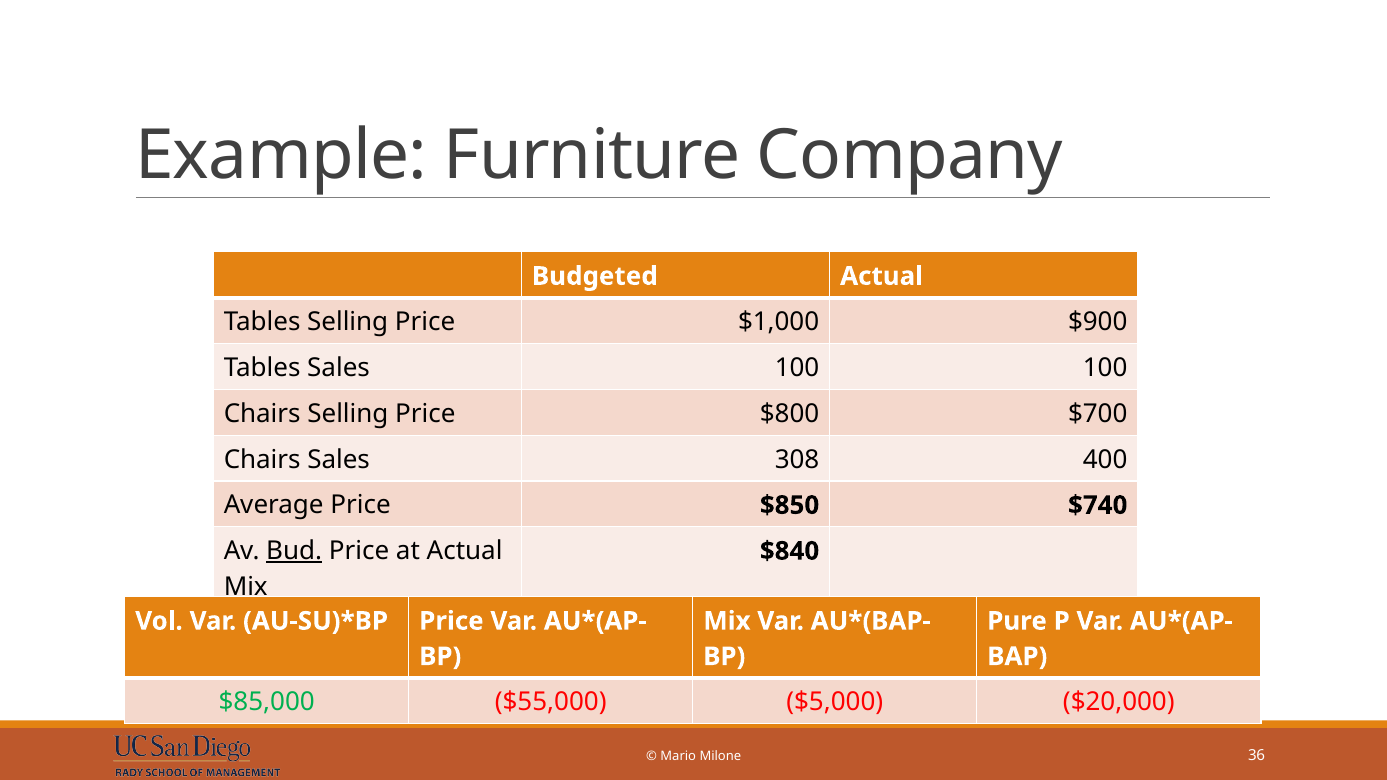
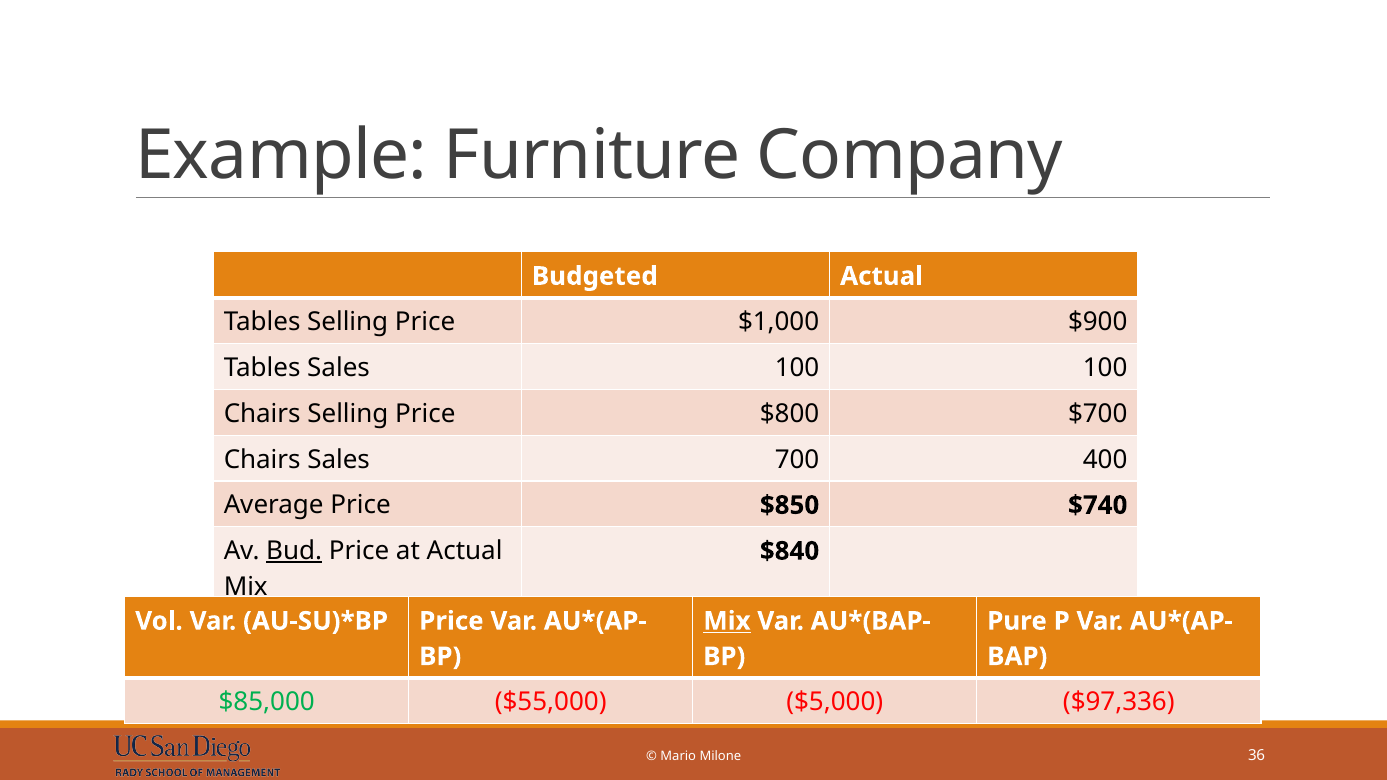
308: 308 -> 700
Mix at (727, 621) underline: none -> present
$20,000: $20,000 -> $97,336
